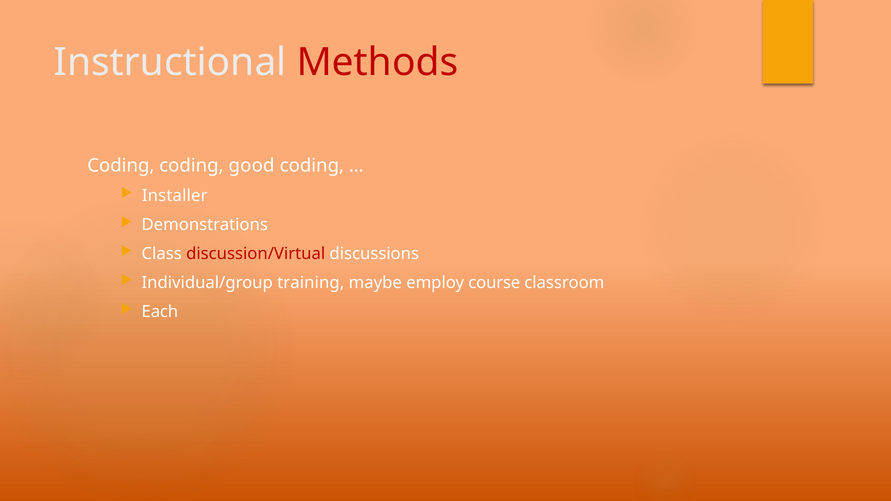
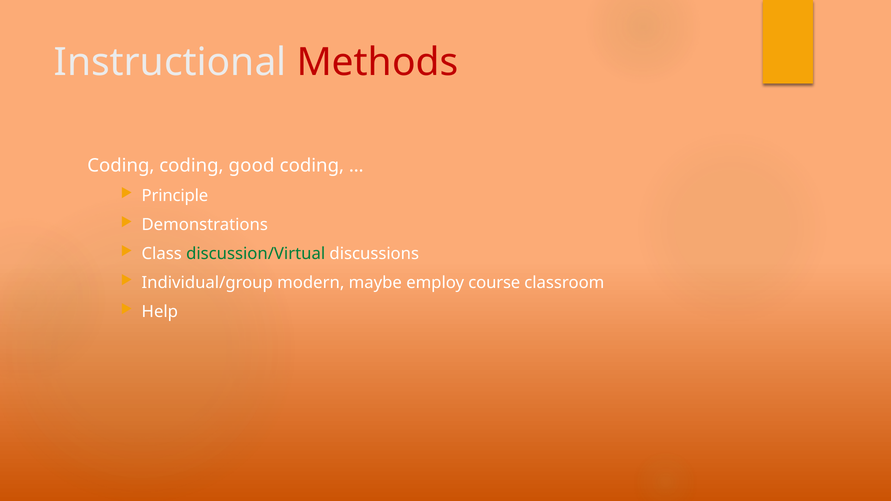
Installer: Installer -> Principle
discussion/Virtual colour: red -> green
training: training -> modern
Each: Each -> Help
